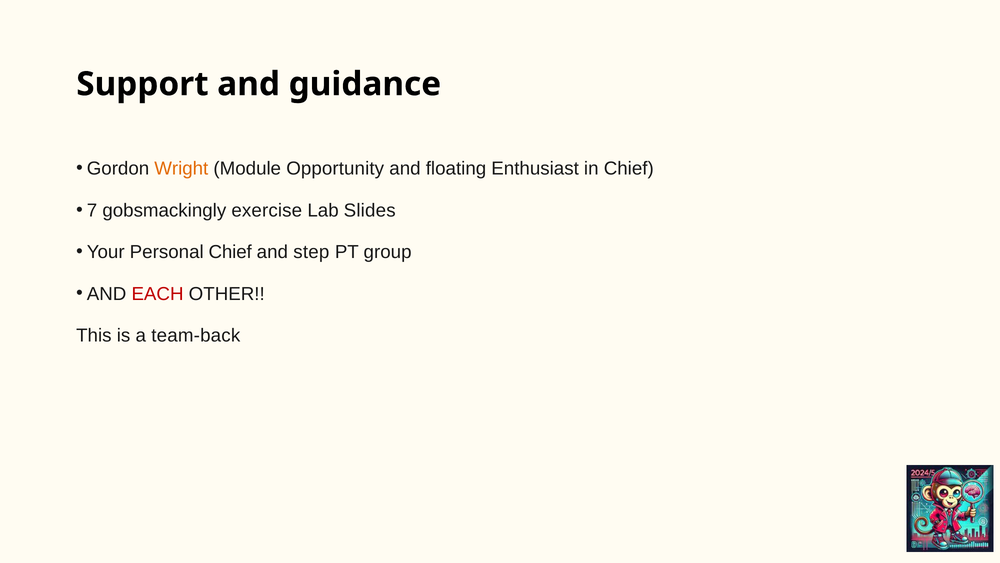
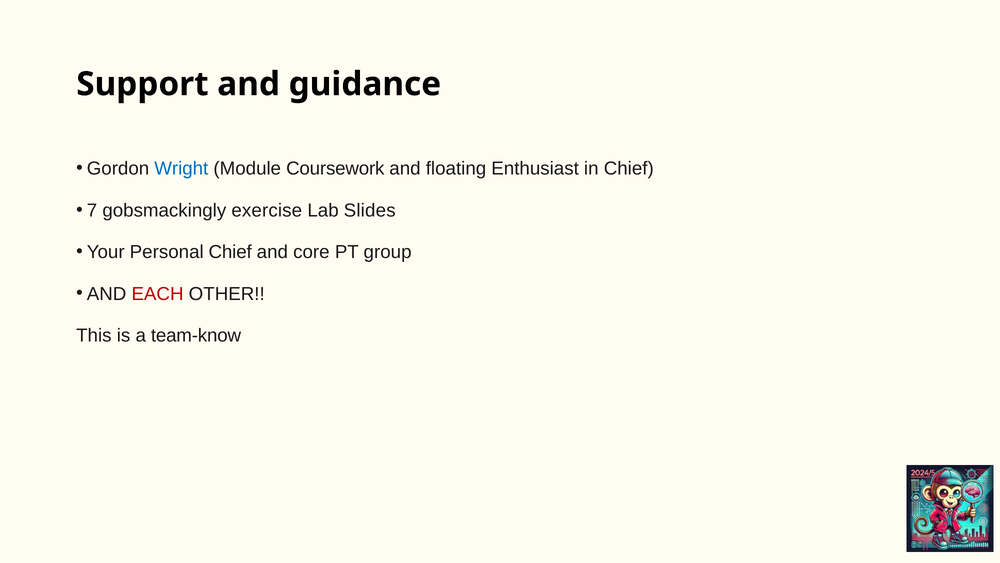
Wright colour: orange -> blue
Opportunity: Opportunity -> Coursework
step: step -> core
team-back: team-back -> team-know
